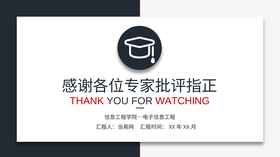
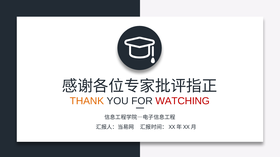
THANK colour: red -> orange
